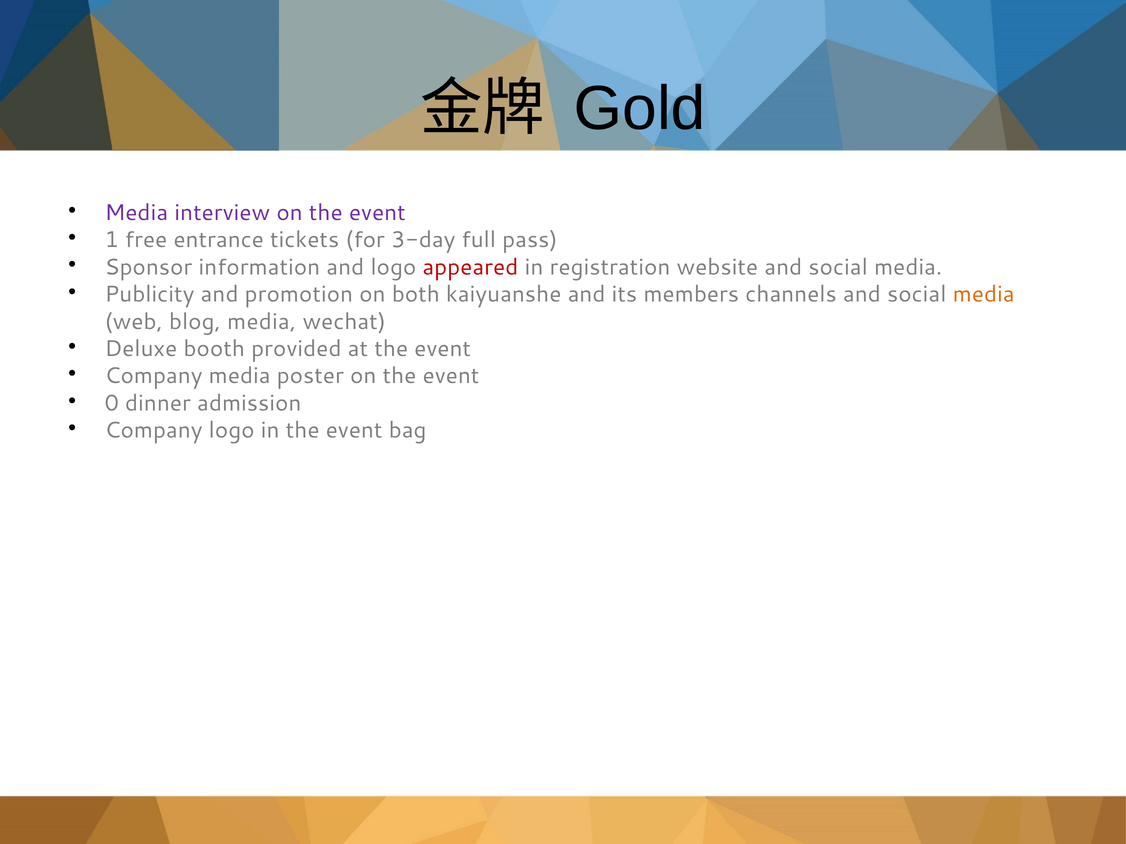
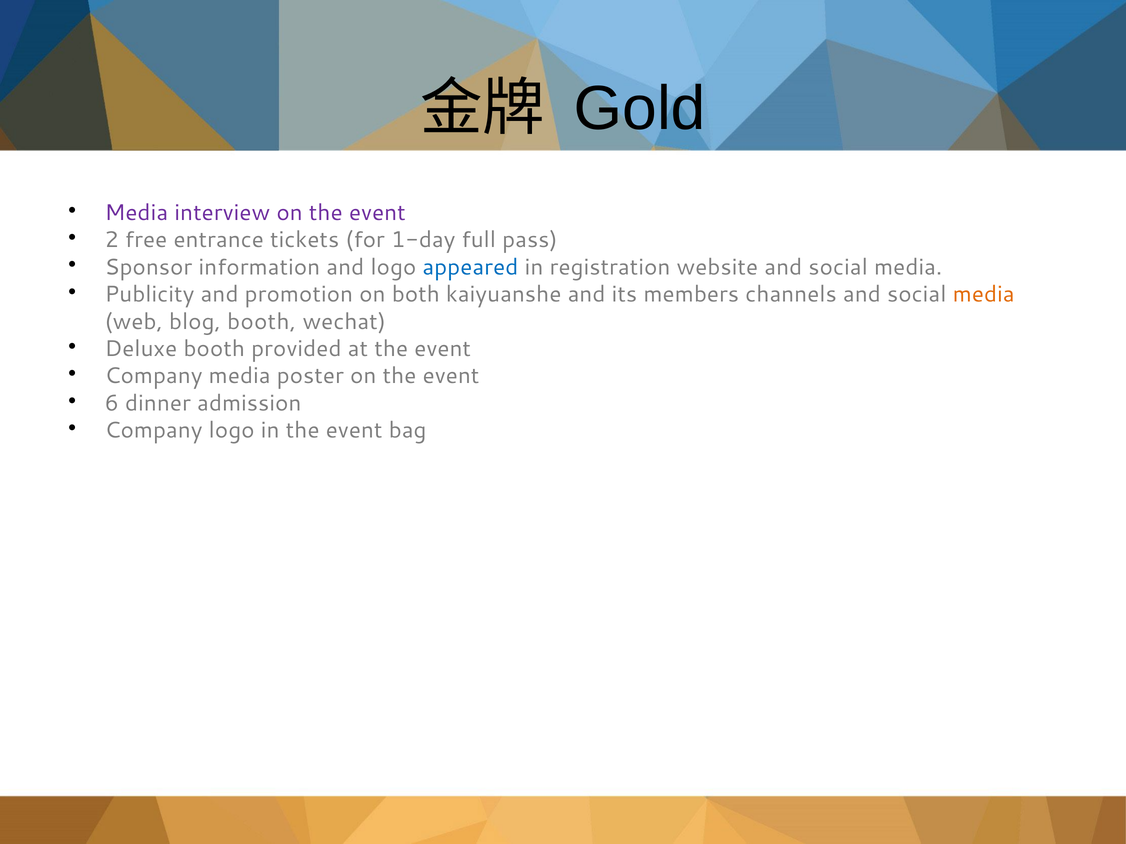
1: 1 -> 2
3-day: 3-day -> 1-day
appeared colour: red -> blue
blog media: media -> booth
0: 0 -> 6
